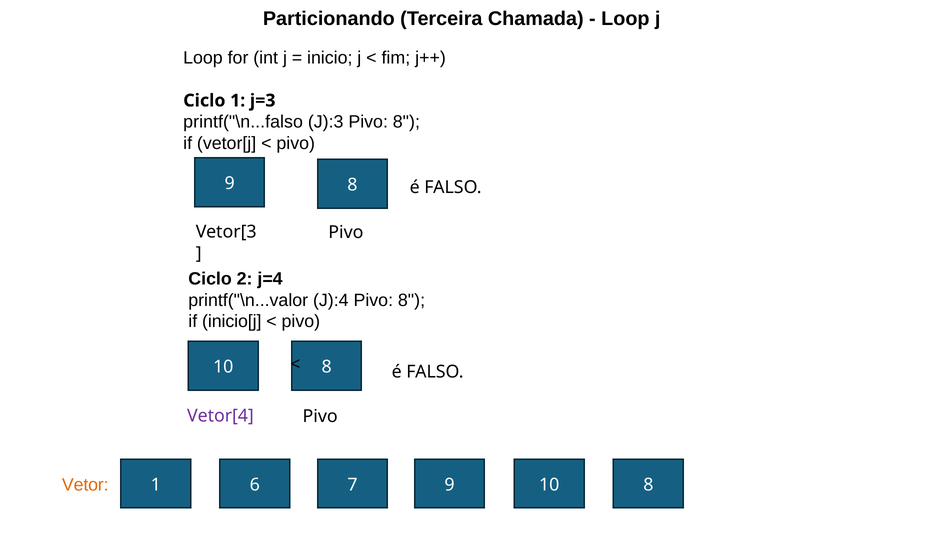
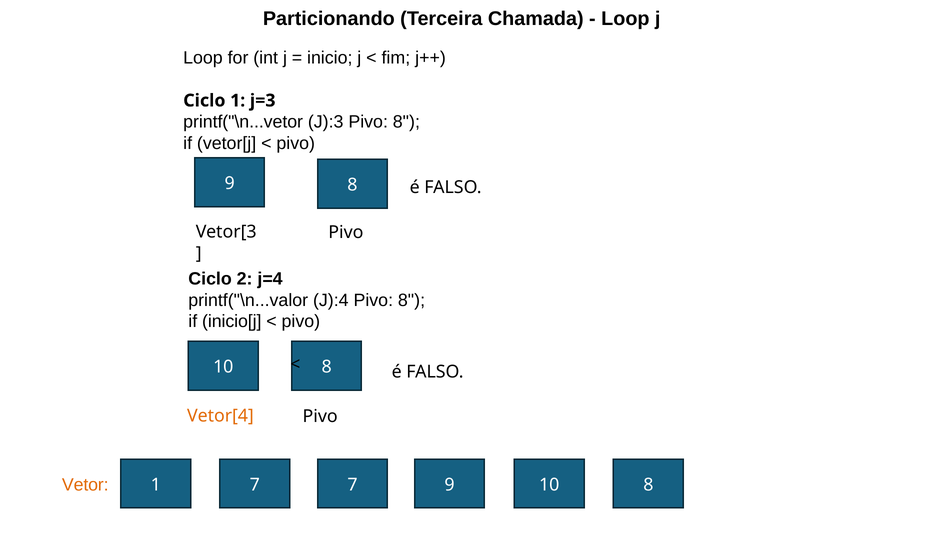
printf("\n...falso: printf("\n...falso -> printf("\n...vetor
Vetor[4 colour: purple -> orange
1 6: 6 -> 7
